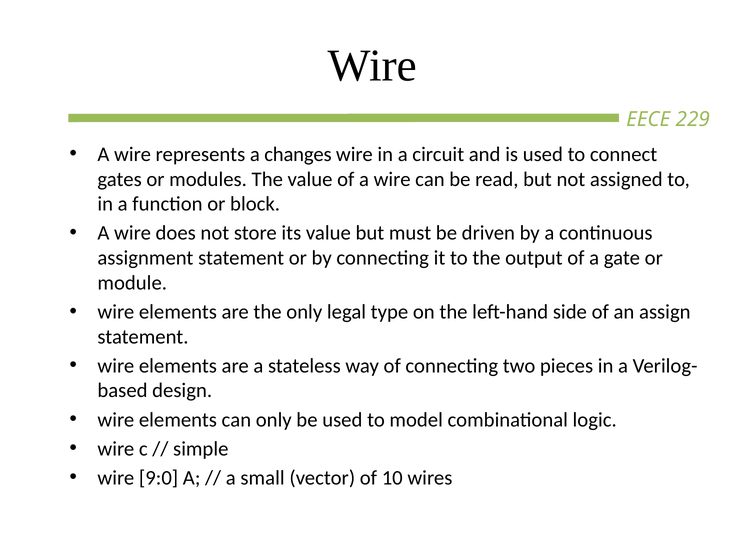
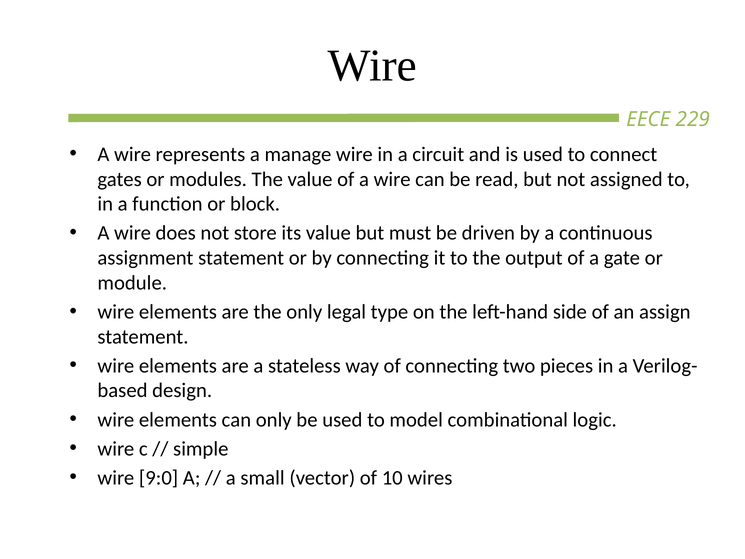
changes: changes -> manage
